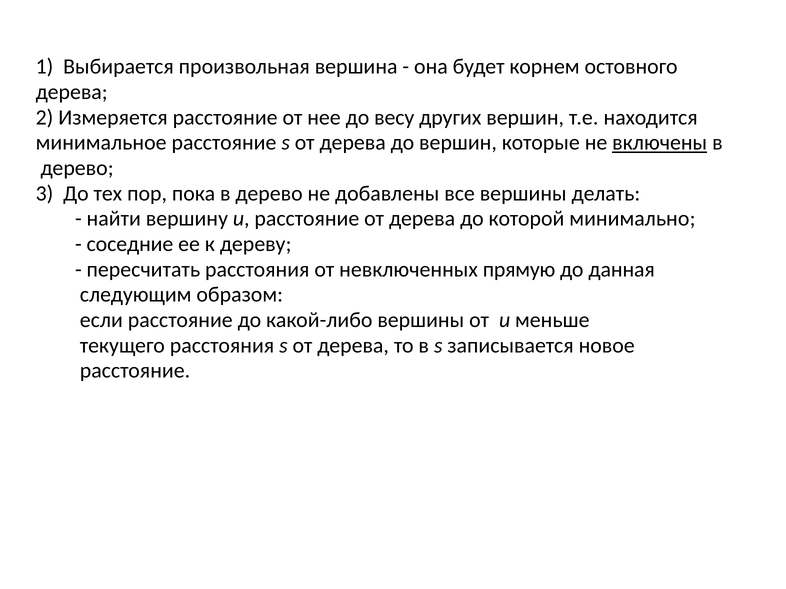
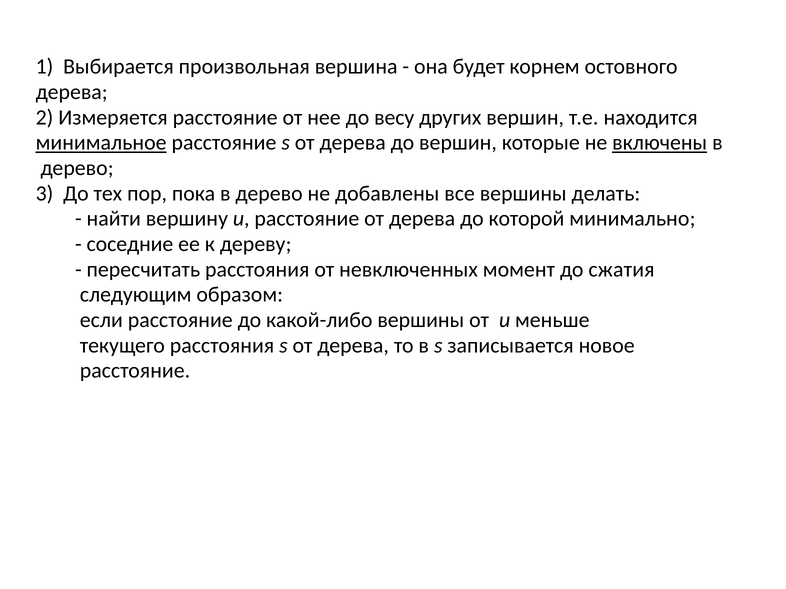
минимальное underline: none -> present
прямую: прямую -> момент
данная: данная -> сжатия
